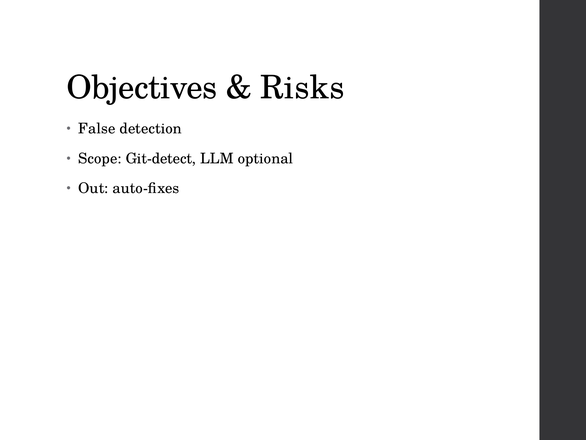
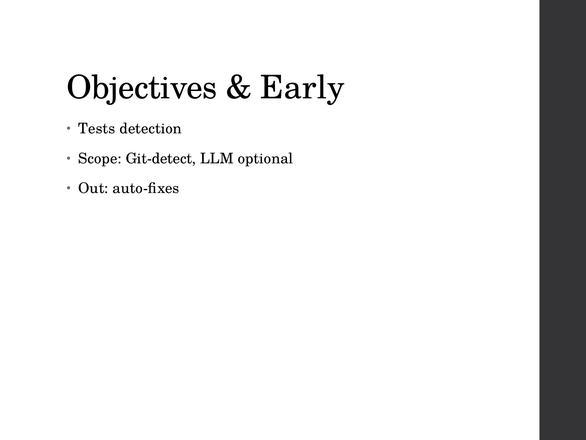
Risks: Risks -> Early
False: False -> Tests
